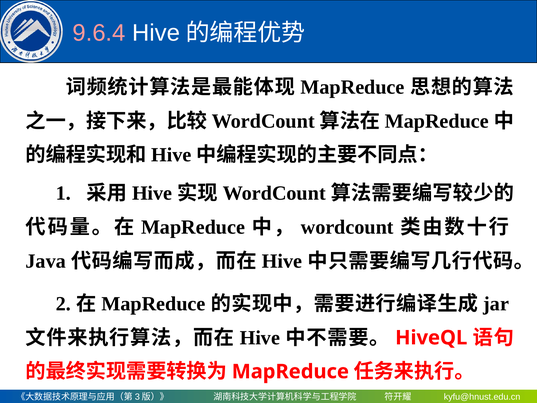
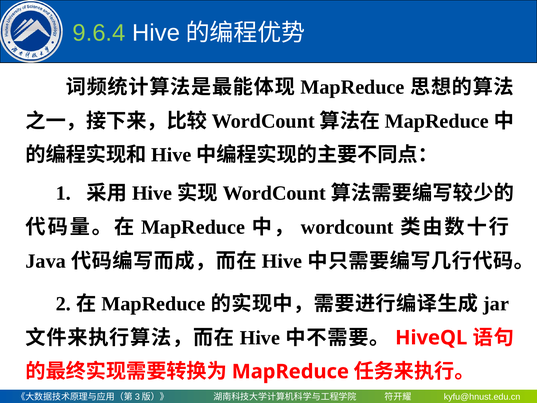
9.6.4 colour: pink -> light green
